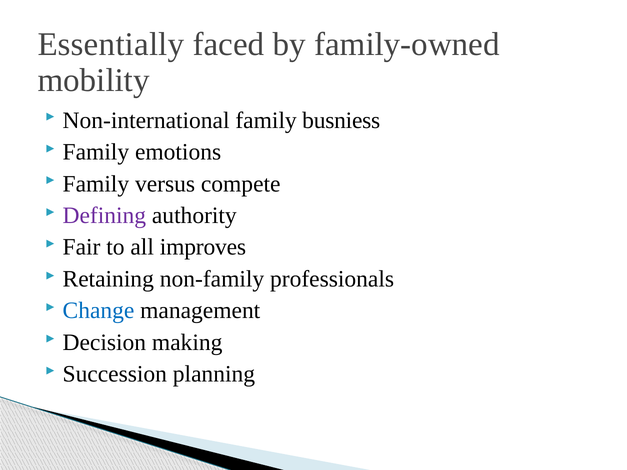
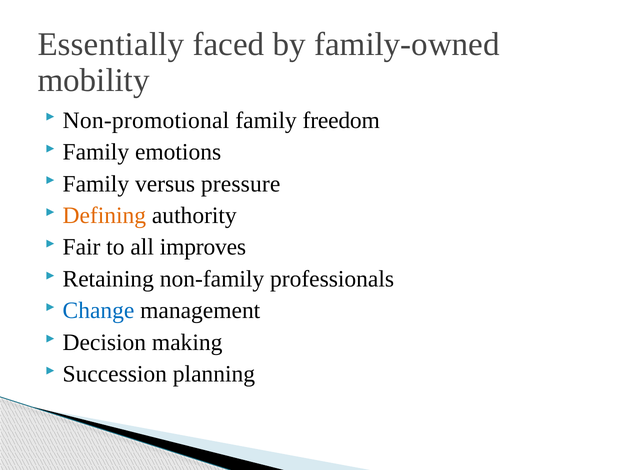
Non-international: Non-international -> Non-promotional
busniess: busniess -> freedom
compete: compete -> pressure
Defining colour: purple -> orange
